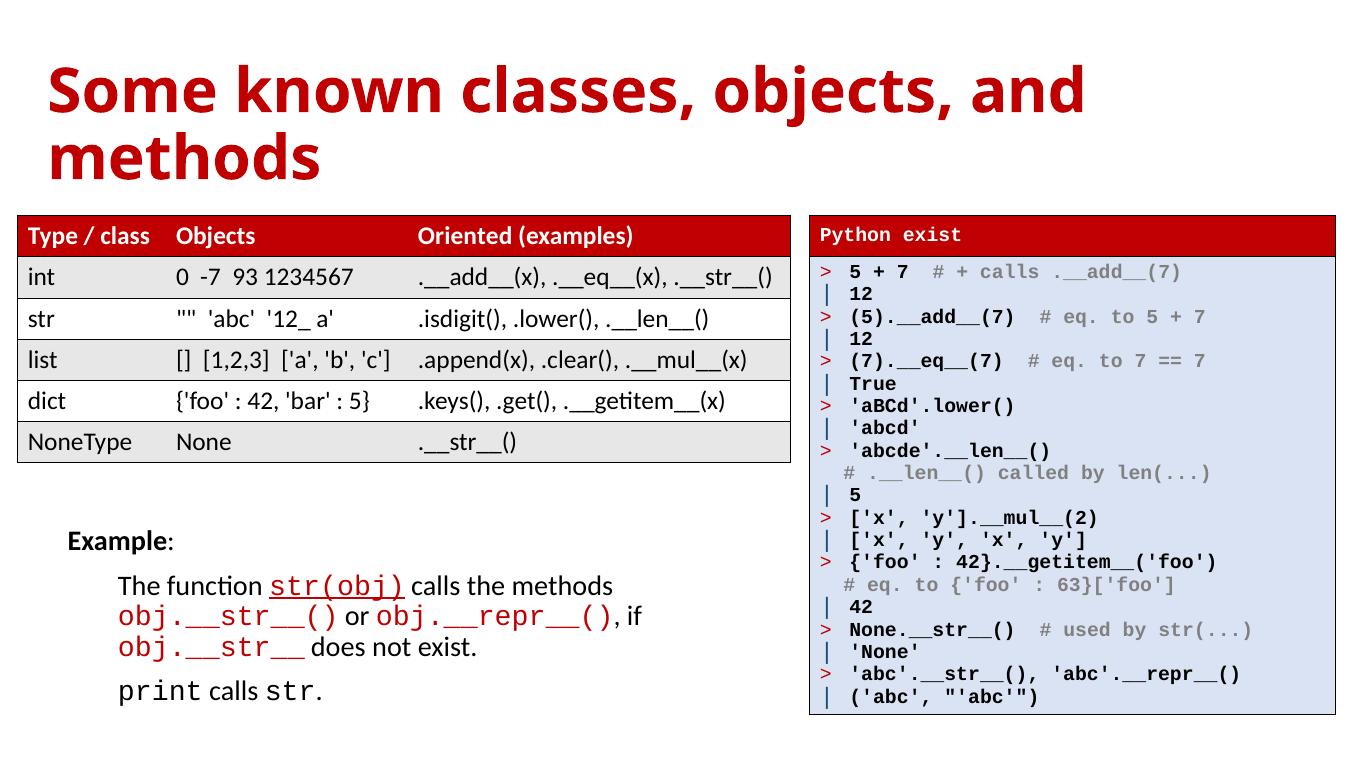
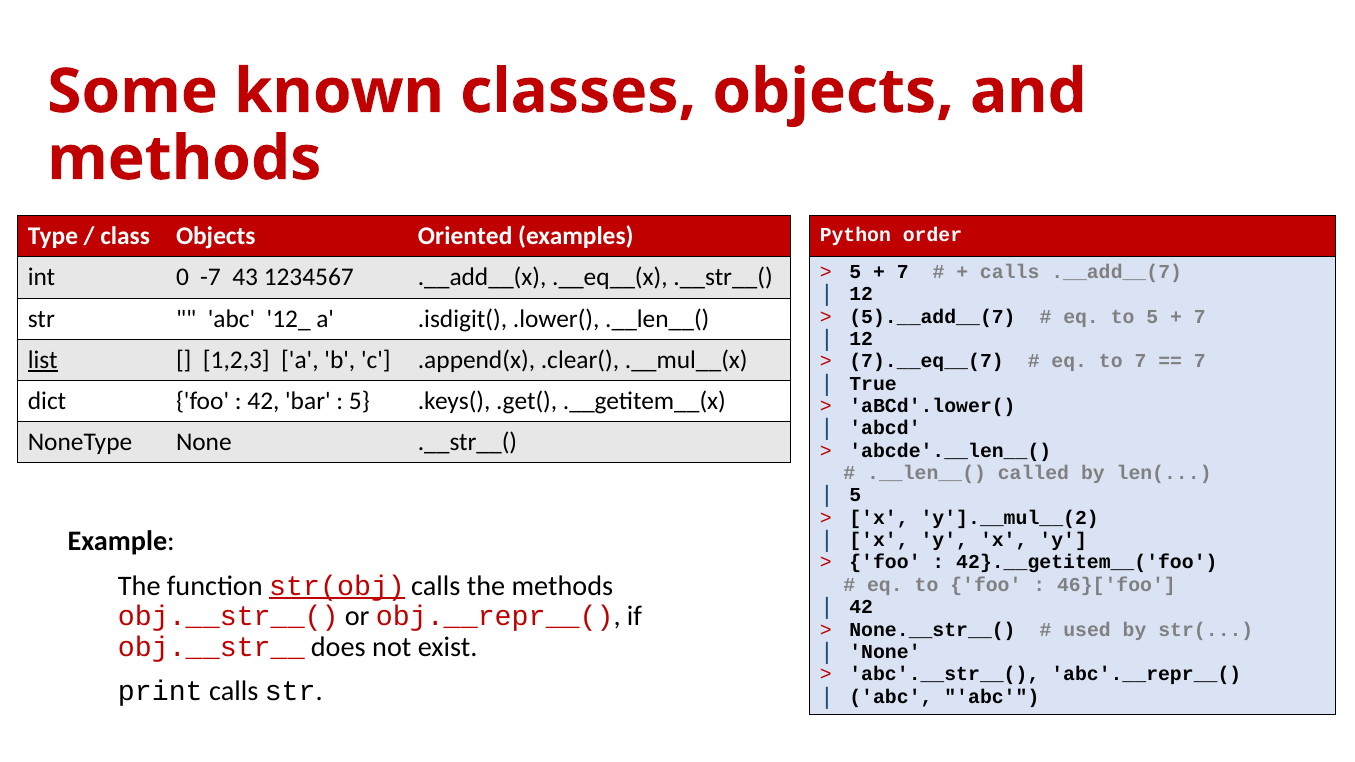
Python exist: exist -> order
93: 93 -> 43
list underline: none -> present
63}['foo: 63}['foo -> 46}['foo
